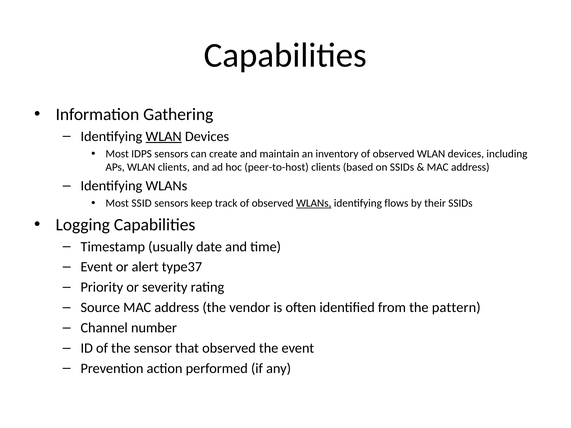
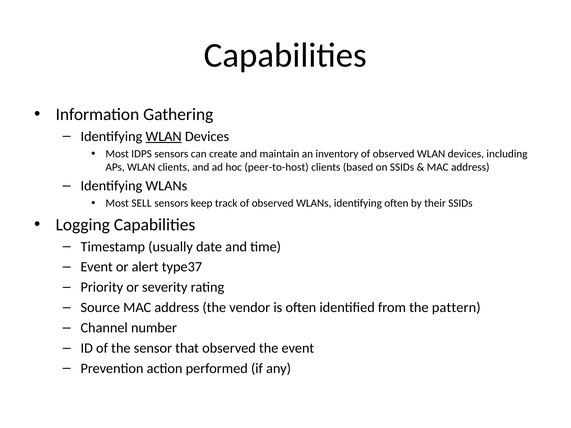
SSID: SSID -> SELL
WLANs at (314, 203) underline: present -> none
identifying flows: flows -> often
